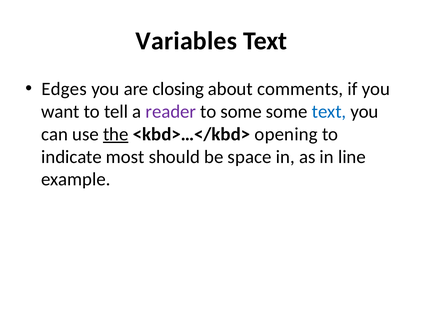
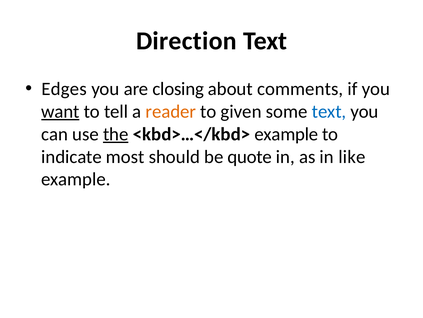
Variables: Variables -> Direction
want underline: none -> present
reader colour: purple -> orange
to some: some -> given
<kbd>…</kbd> opening: opening -> example
space: space -> quote
line: line -> like
